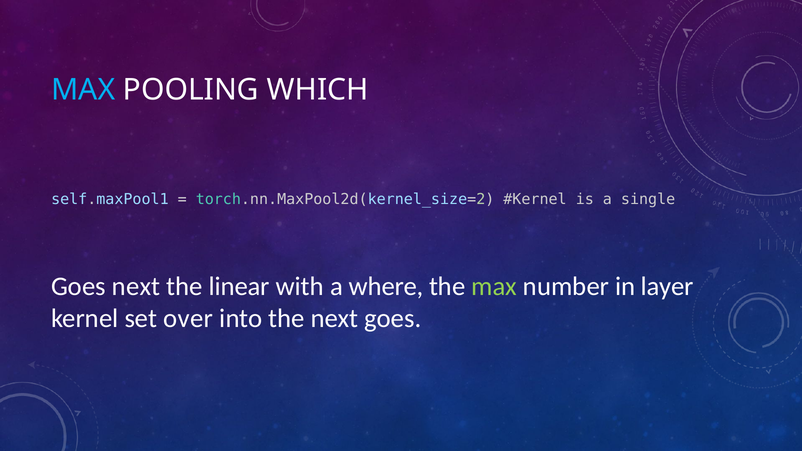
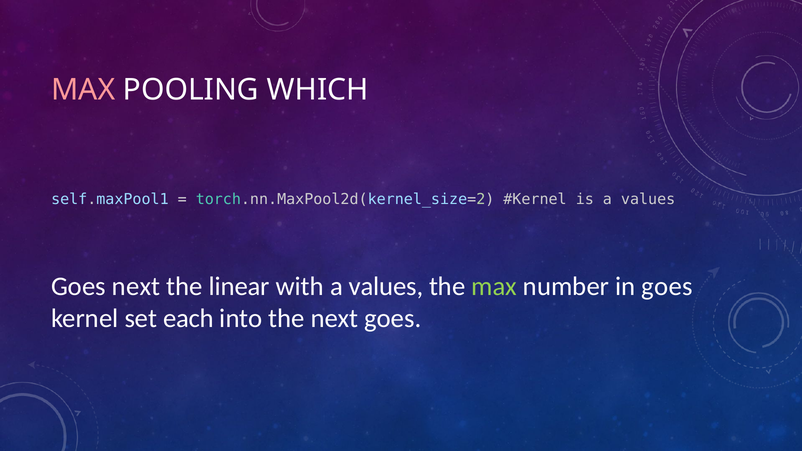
MAX at (83, 90) colour: light blue -> pink
is a single: single -> values
with a where: where -> values
in layer: layer -> goes
over: over -> each
